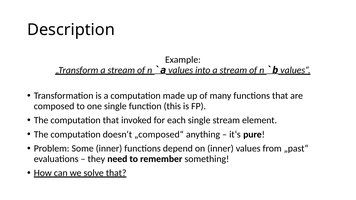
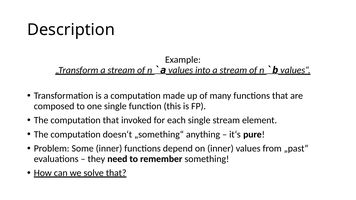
„composed“: „composed“ -> „something“
